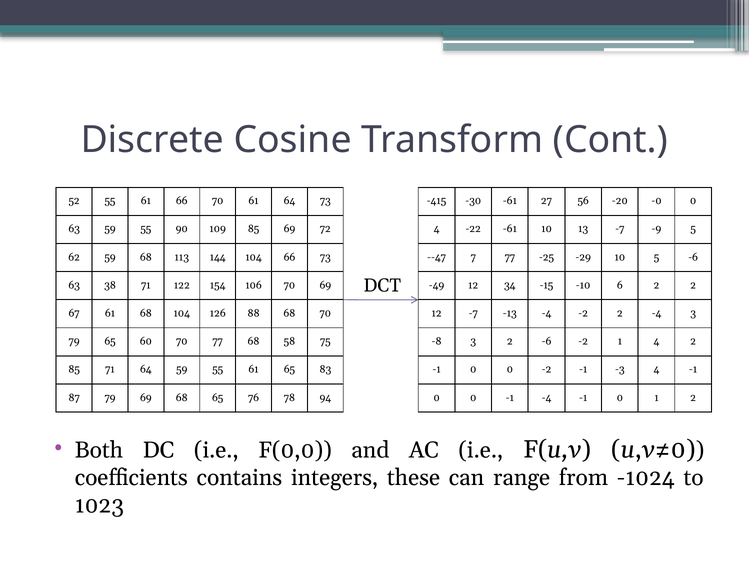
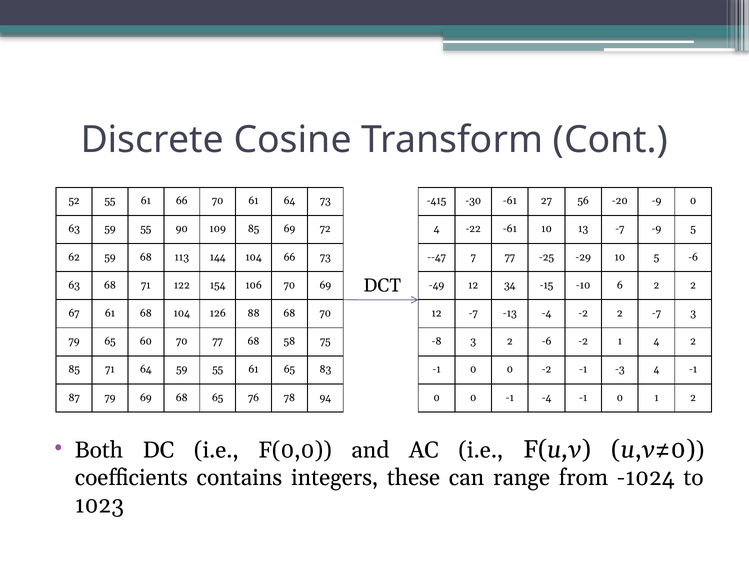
-20 -0: -0 -> -9
63 38: 38 -> 68
2 -4: -4 -> -7
